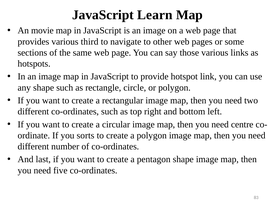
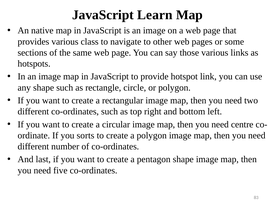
movie: movie -> native
third: third -> class
